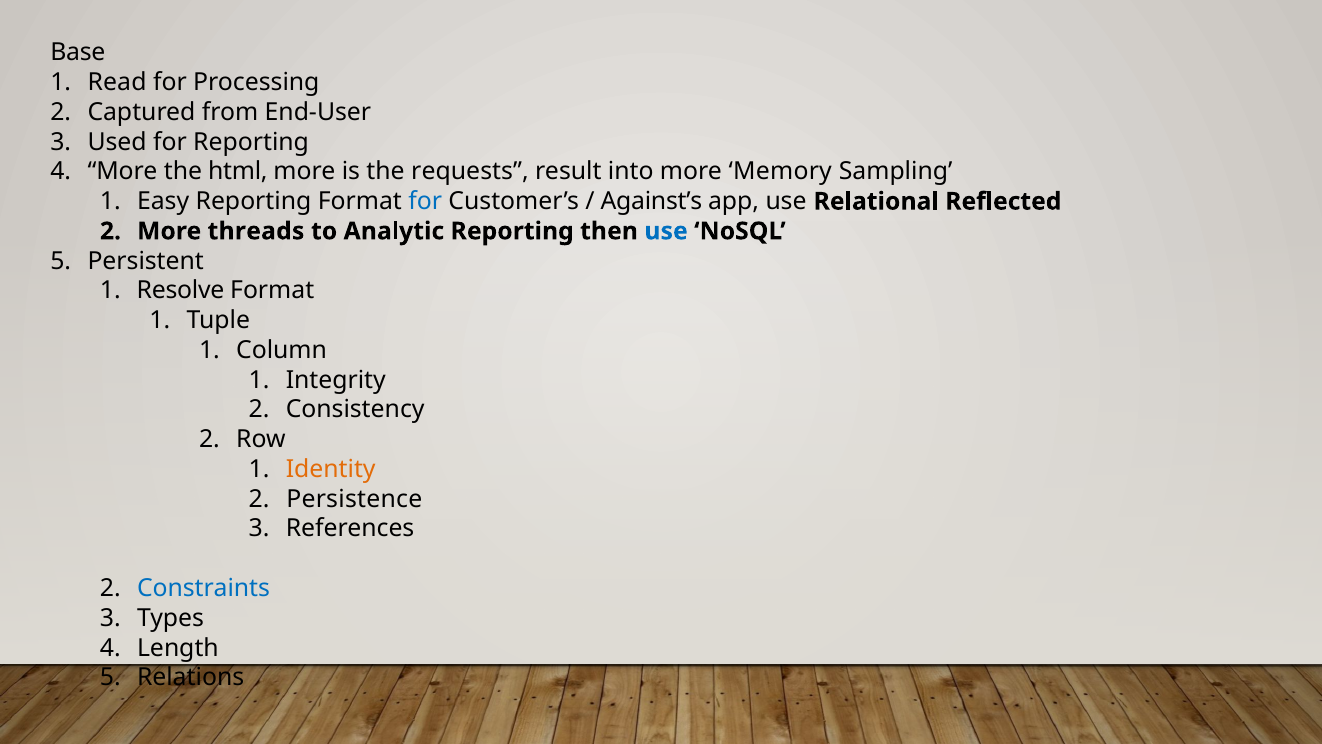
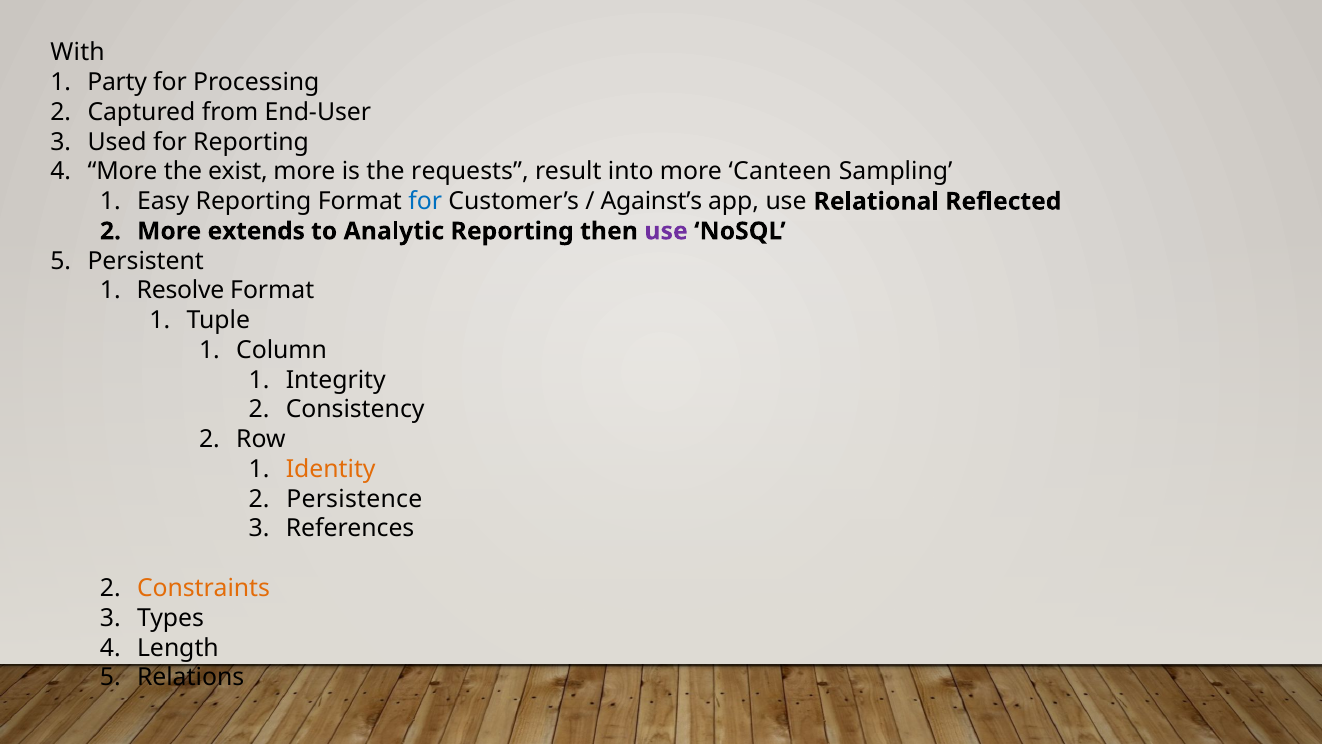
Base: Base -> With
Read: Read -> Party
html: html -> exist
Memory: Memory -> Canteen
threads: threads -> extends
use at (666, 231) colour: blue -> purple
Constraints colour: blue -> orange
